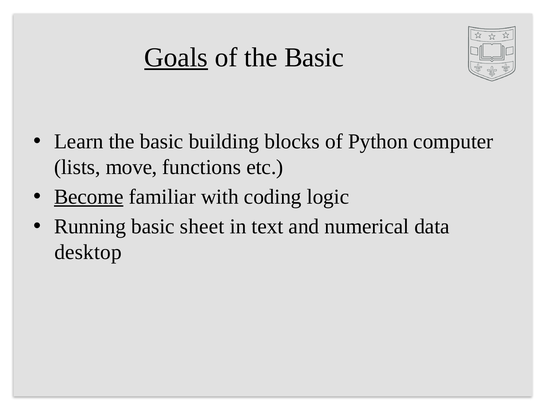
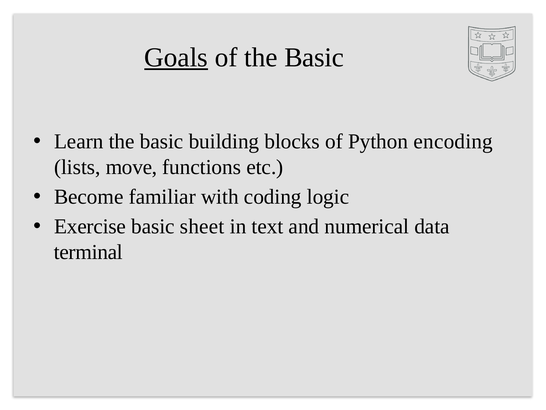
computer: computer -> encoding
Become underline: present -> none
Running: Running -> Exercise
desktop: desktop -> terminal
